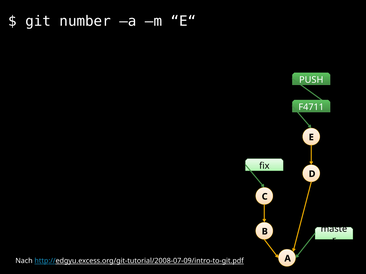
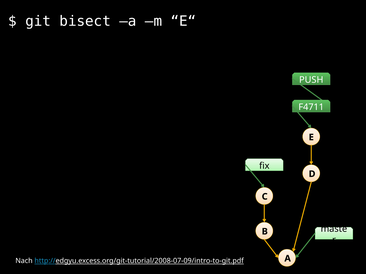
number: number -> bisect
